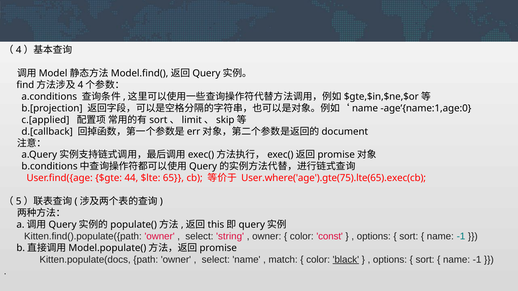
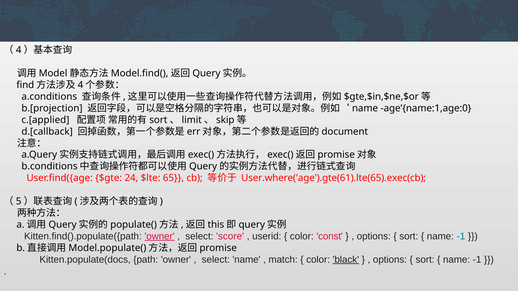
44: 44 -> 24
User.where('age').gte(75).lte(65).exec(cb: User.where('age').gte(75).lte(65).exec(cb -> User.where('age').gte(61).lte(65).exec(cb
owner at (160, 237) underline: none -> present
string: string -> score
owner at (267, 237): owner -> userid
